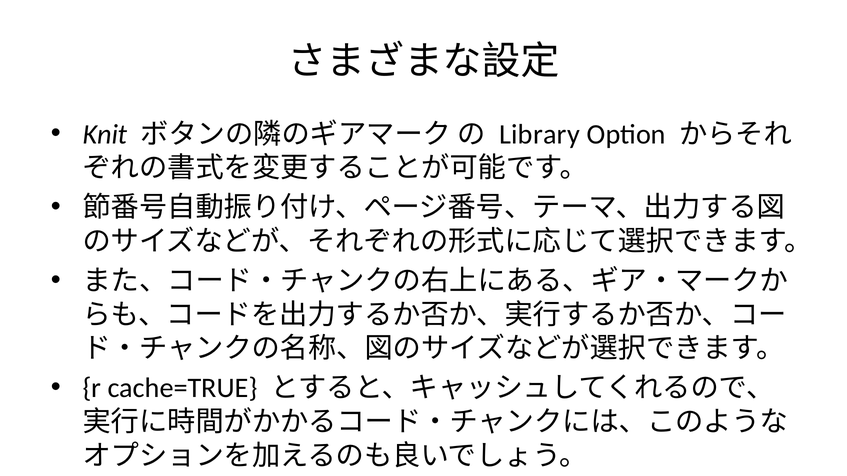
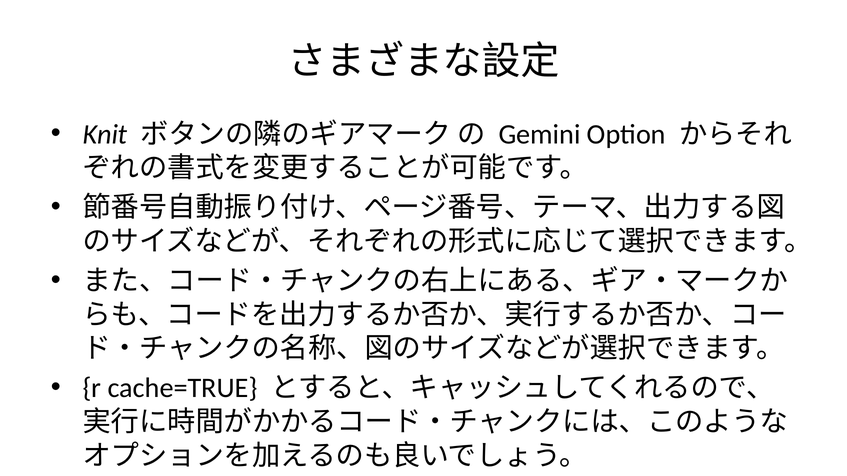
Library: Library -> Gemini
